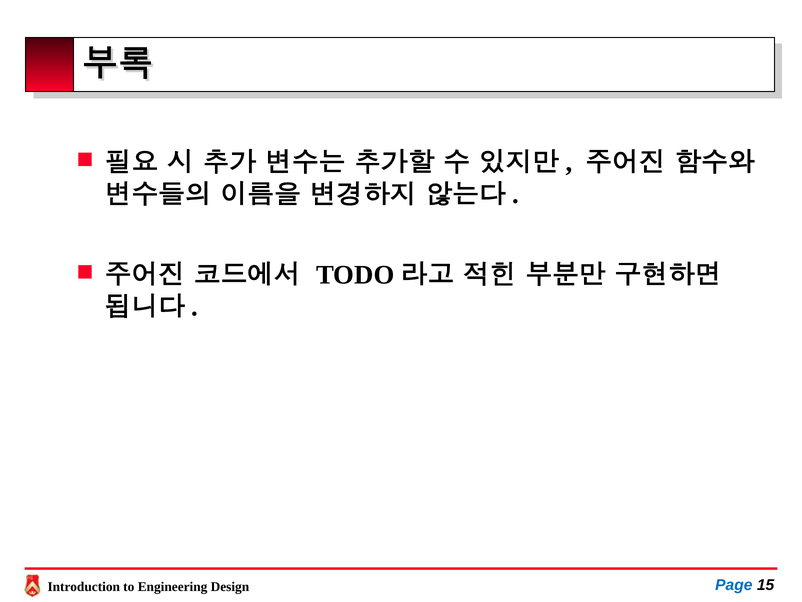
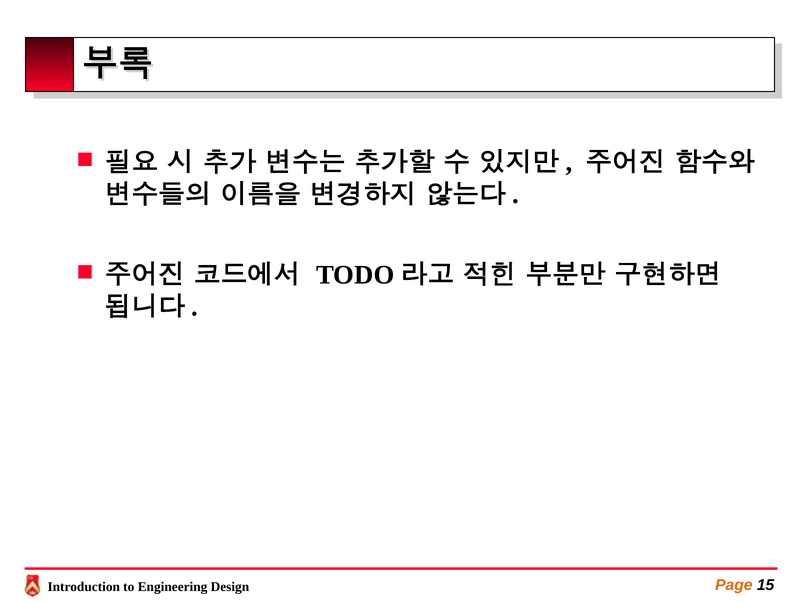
Page colour: blue -> orange
